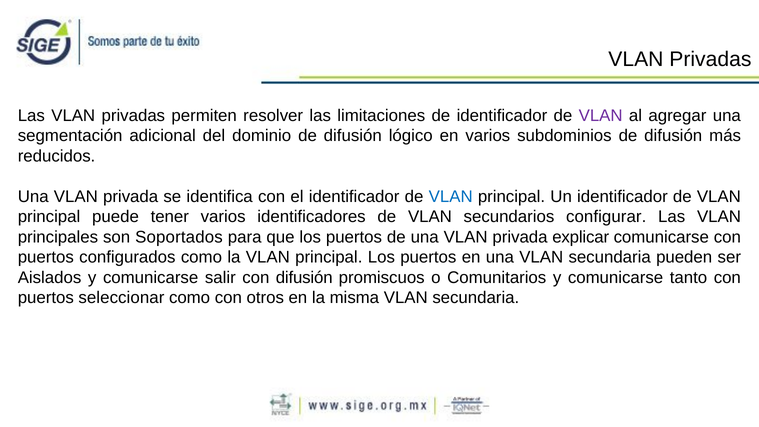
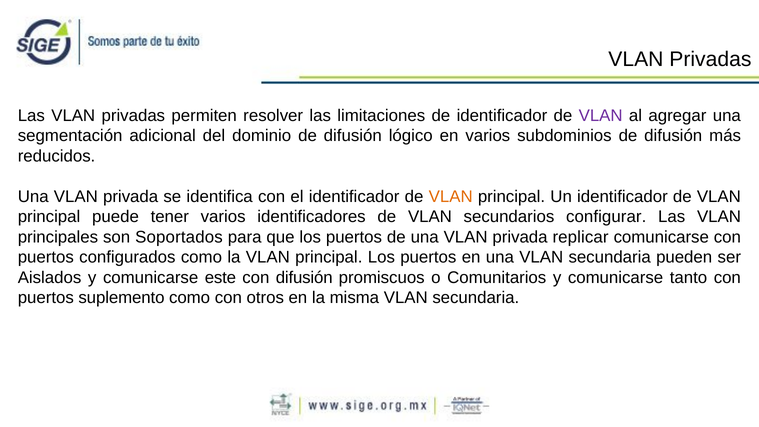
VLAN at (451, 197) colour: blue -> orange
explicar: explicar -> replicar
salir: salir -> este
seleccionar: seleccionar -> suplemento
